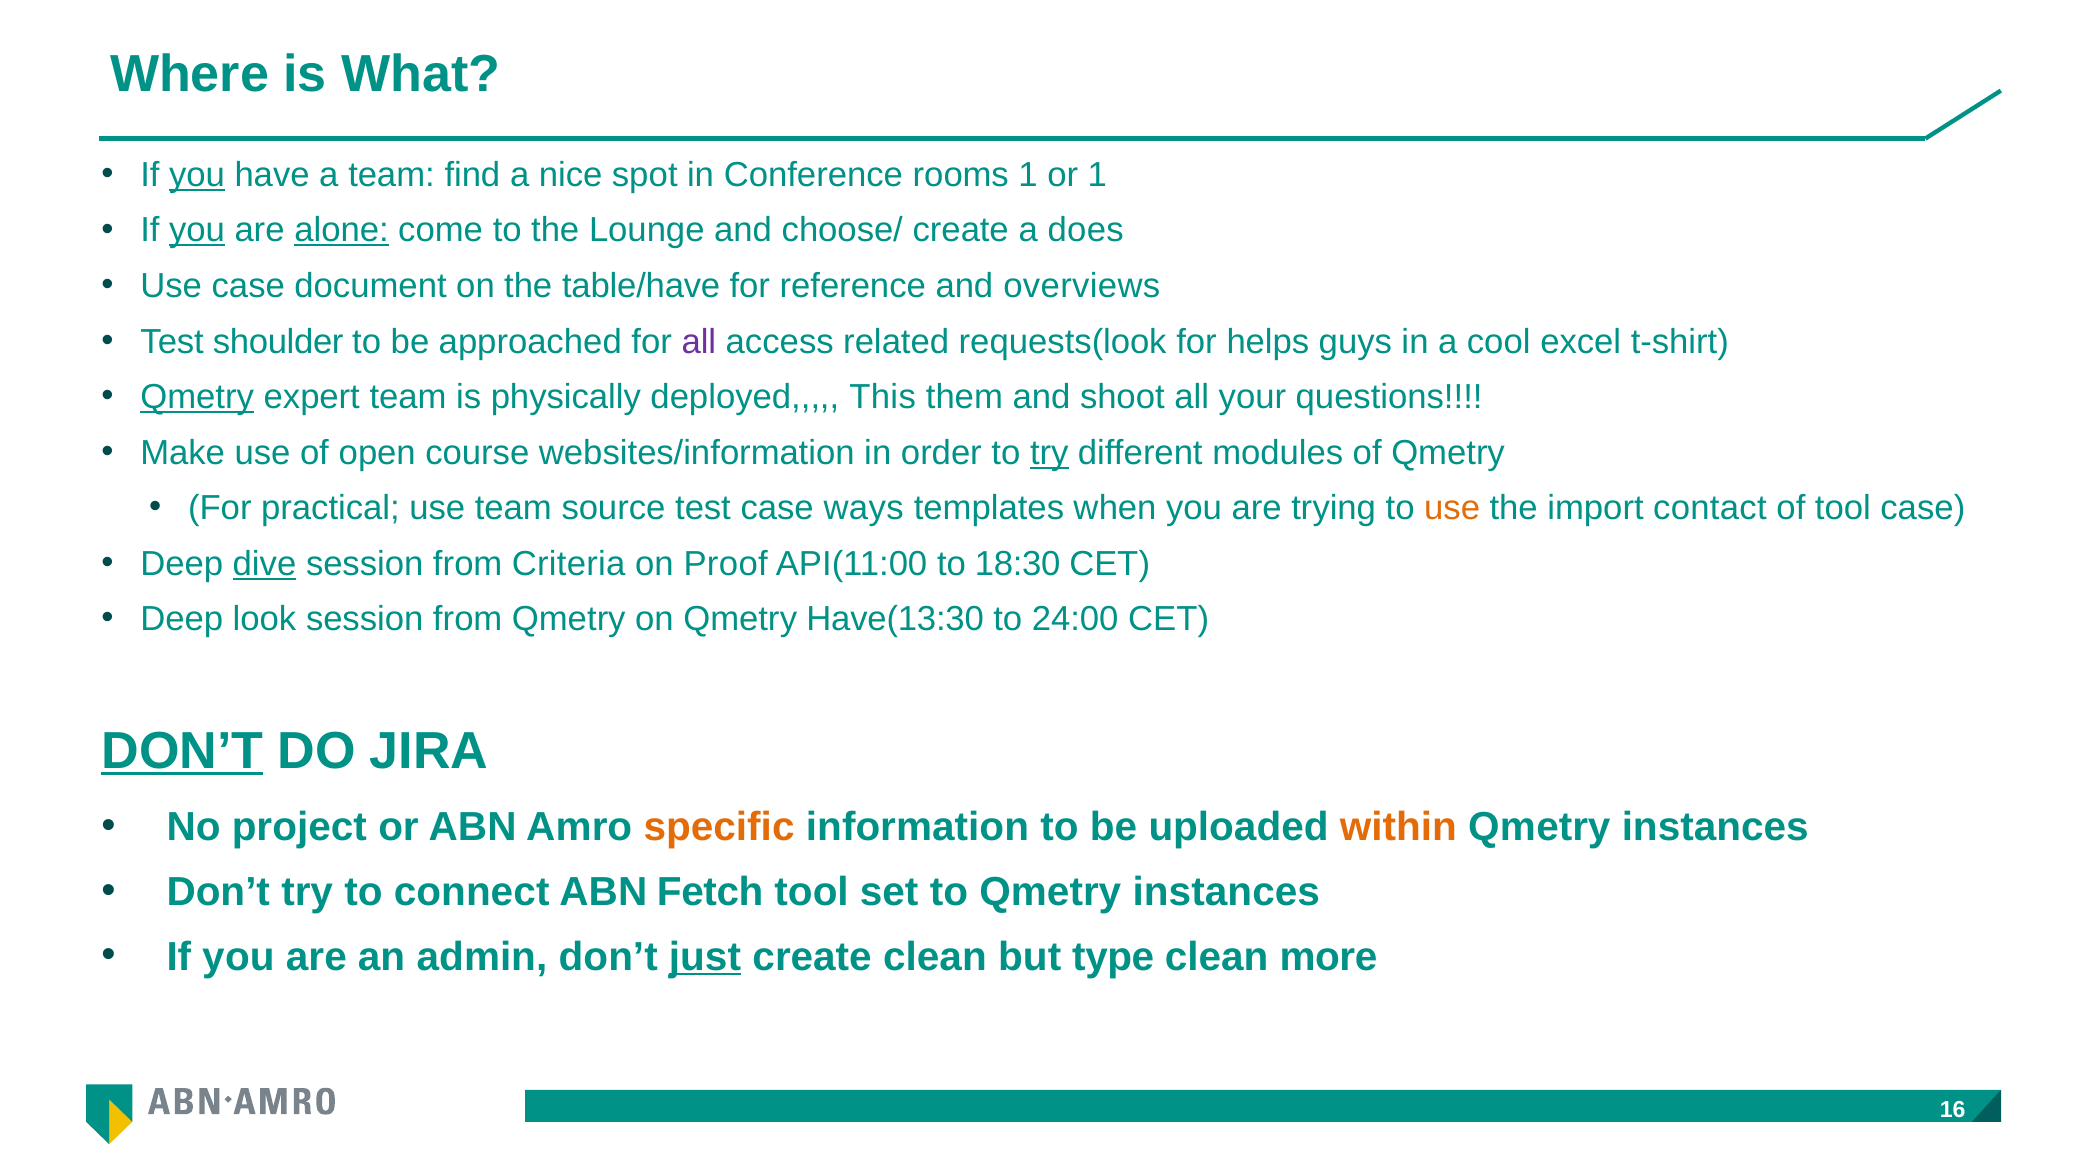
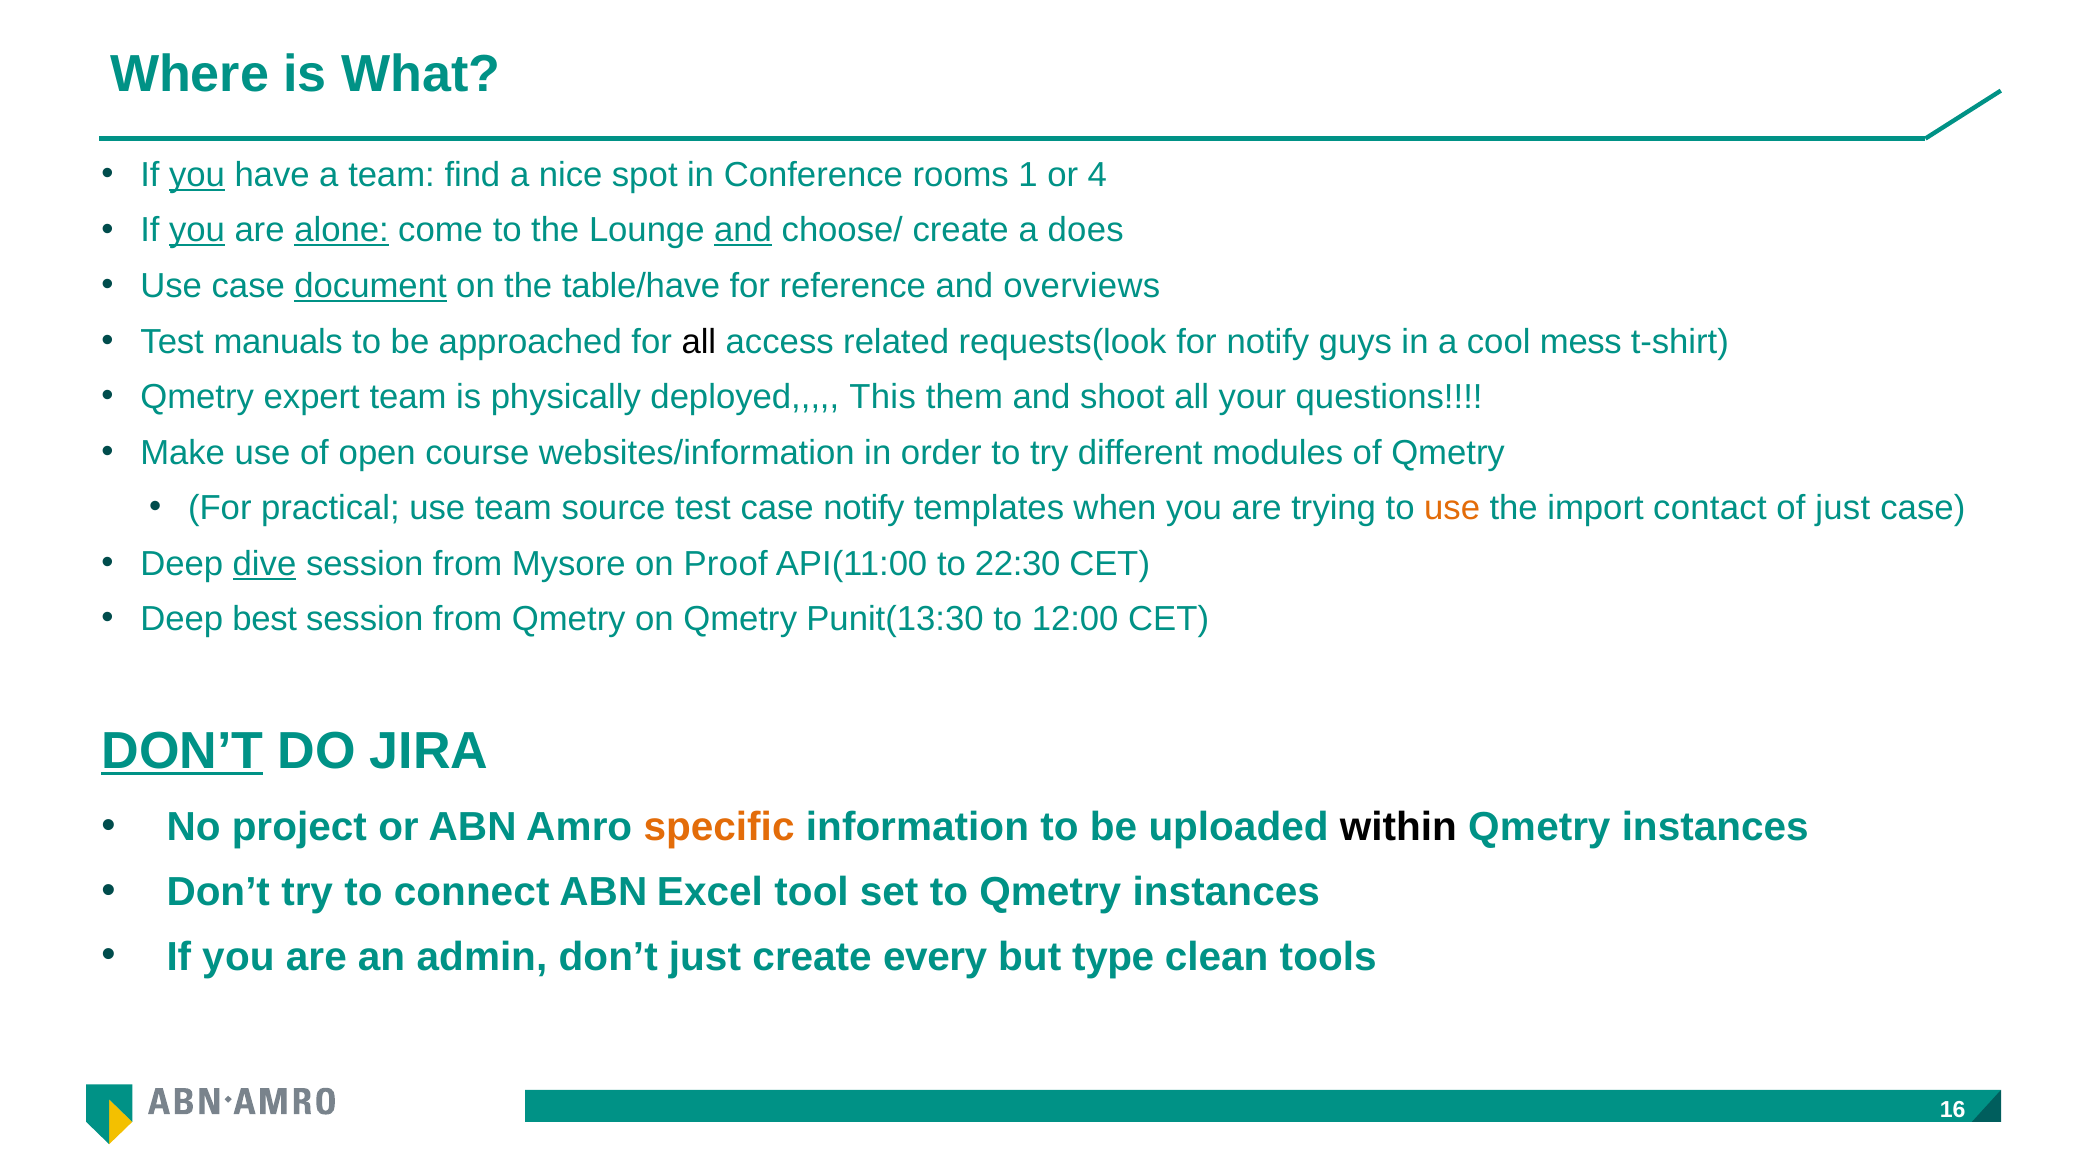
or 1: 1 -> 4
and at (743, 230) underline: none -> present
document underline: none -> present
shoulder: shoulder -> manuals
all at (699, 342) colour: purple -> black
for helps: helps -> notify
excel: excel -> mess
Qmetry at (197, 397) underline: present -> none
try at (1049, 453) underline: present -> none
case ways: ways -> notify
of tool: tool -> just
Criteria: Criteria -> Mysore
18:30: 18:30 -> 22:30
look: look -> best
Have(13:30: Have(13:30 -> Punit(13:30
24:00: 24:00 -> 12:00
within colour: orange -> black
Fetch: Fetch -> Excel
just at (705, 956) underline: present -> none
create clean: clean -> every
more: more -> tools
